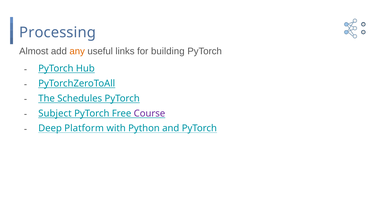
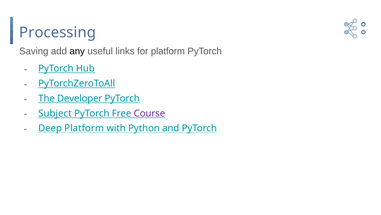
Almost: Almost -> Saving
any colour: orange -> black
for building: building -> platform
Schedules: Schedules -> Developer
